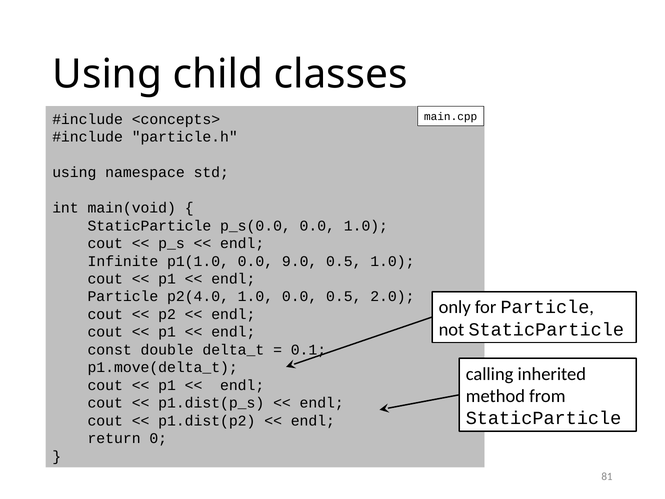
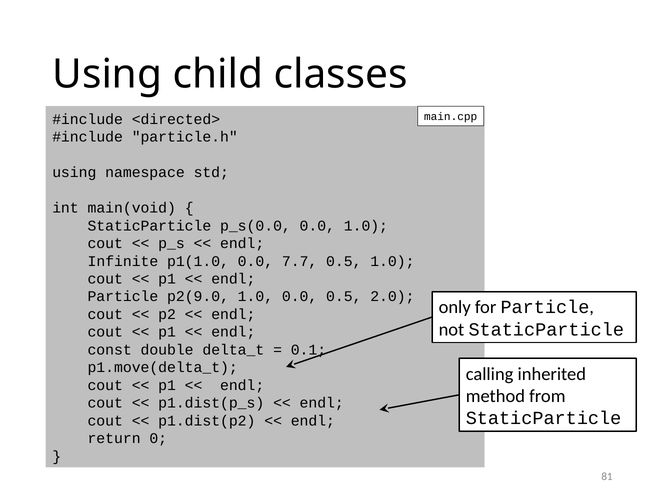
<concepts>: <concepts> -> <directed>
9.0: 9.0 -> 7.7
p2(4.0: p2(4.0 -> p2(9.0
